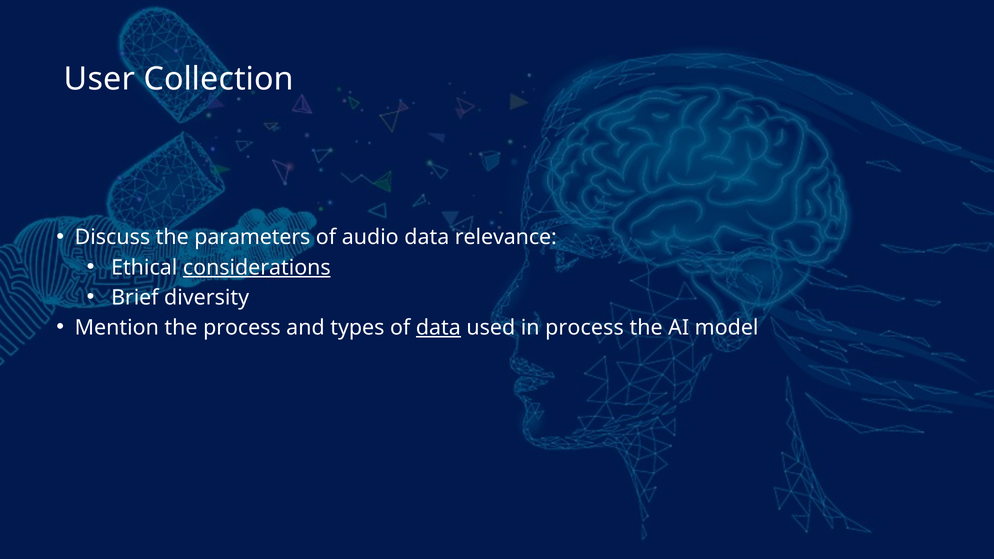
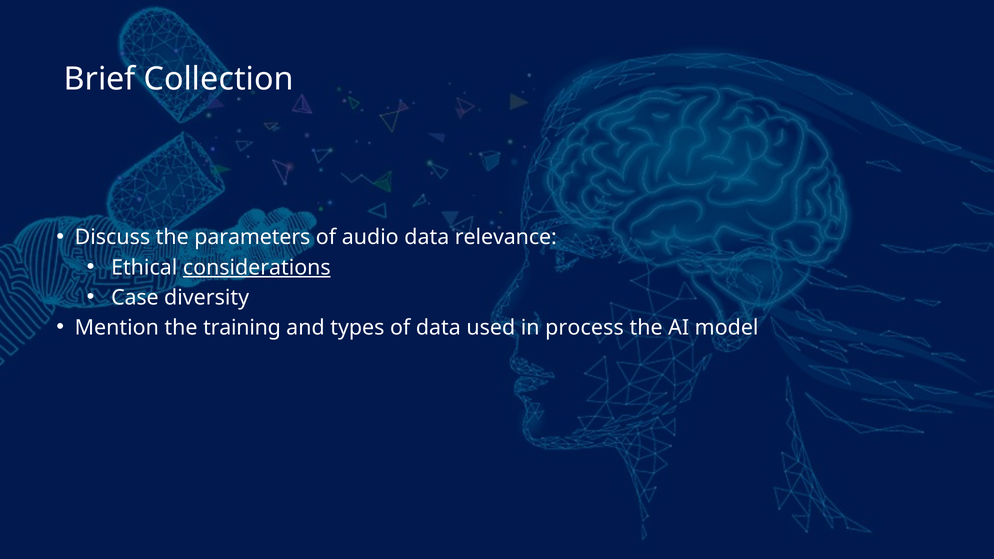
User: User -> Brief
Brief: Brief -> Case
the process: process -> training
data at (438, 328) underline: present -> none
